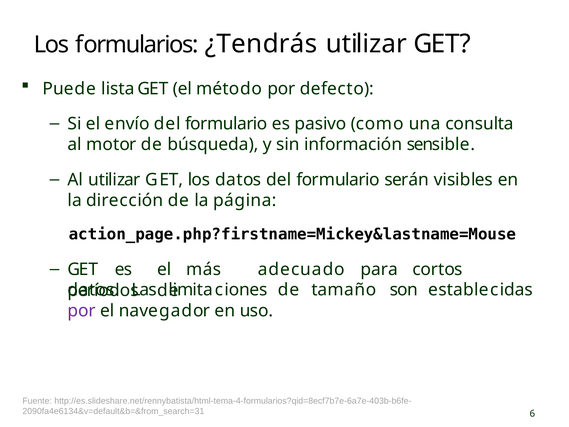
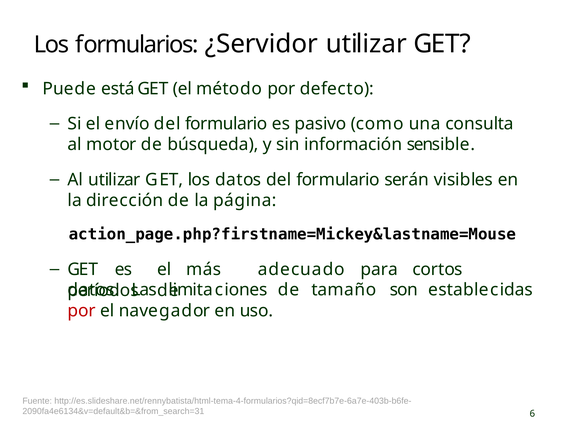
¿Tendrás: ¿Tendrás -> ¿Servidor
lista: lista -> está
por at (82, 310) colour: purple -> red
